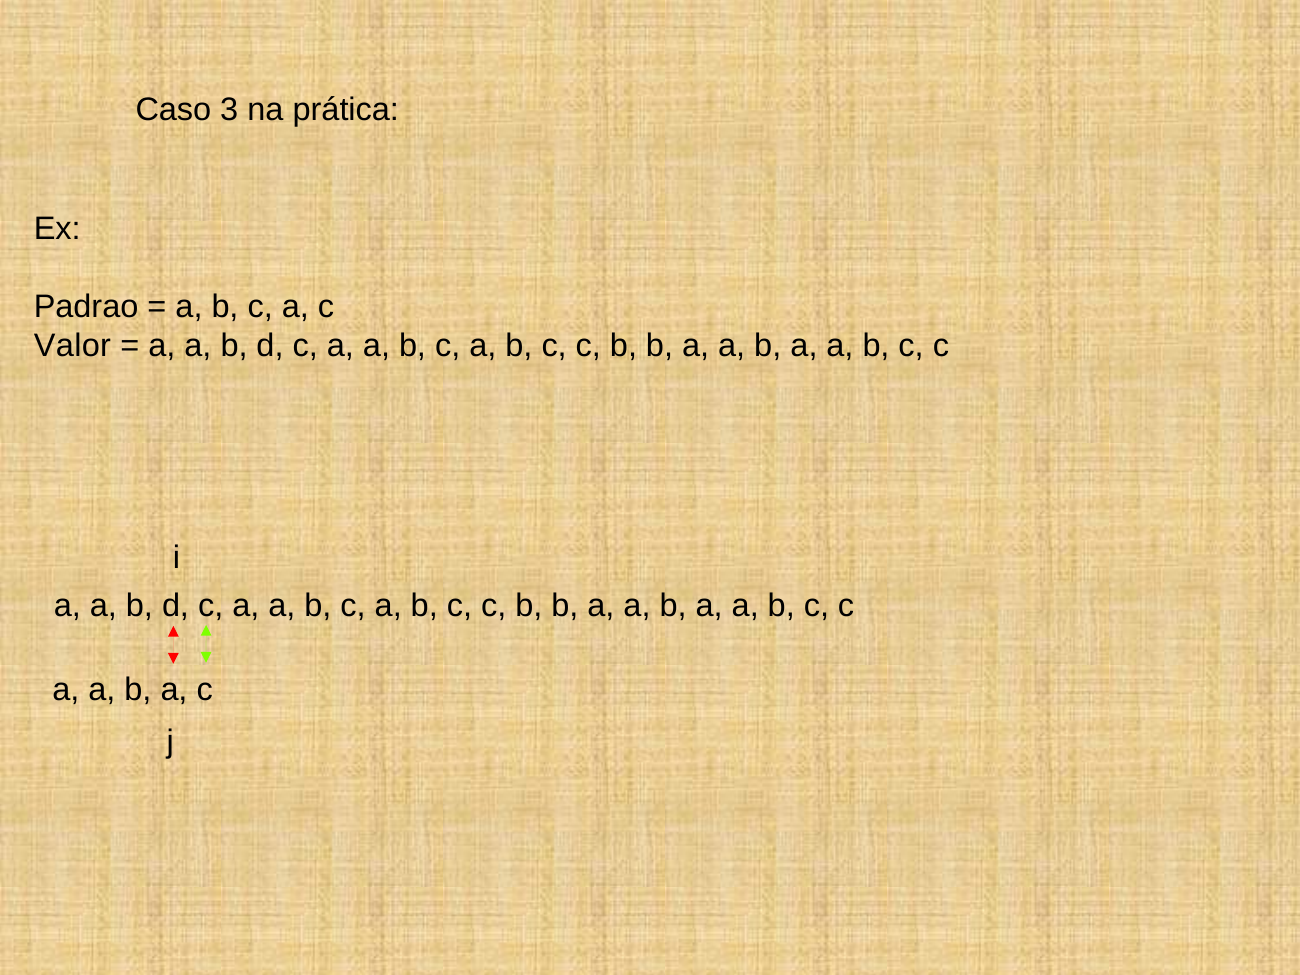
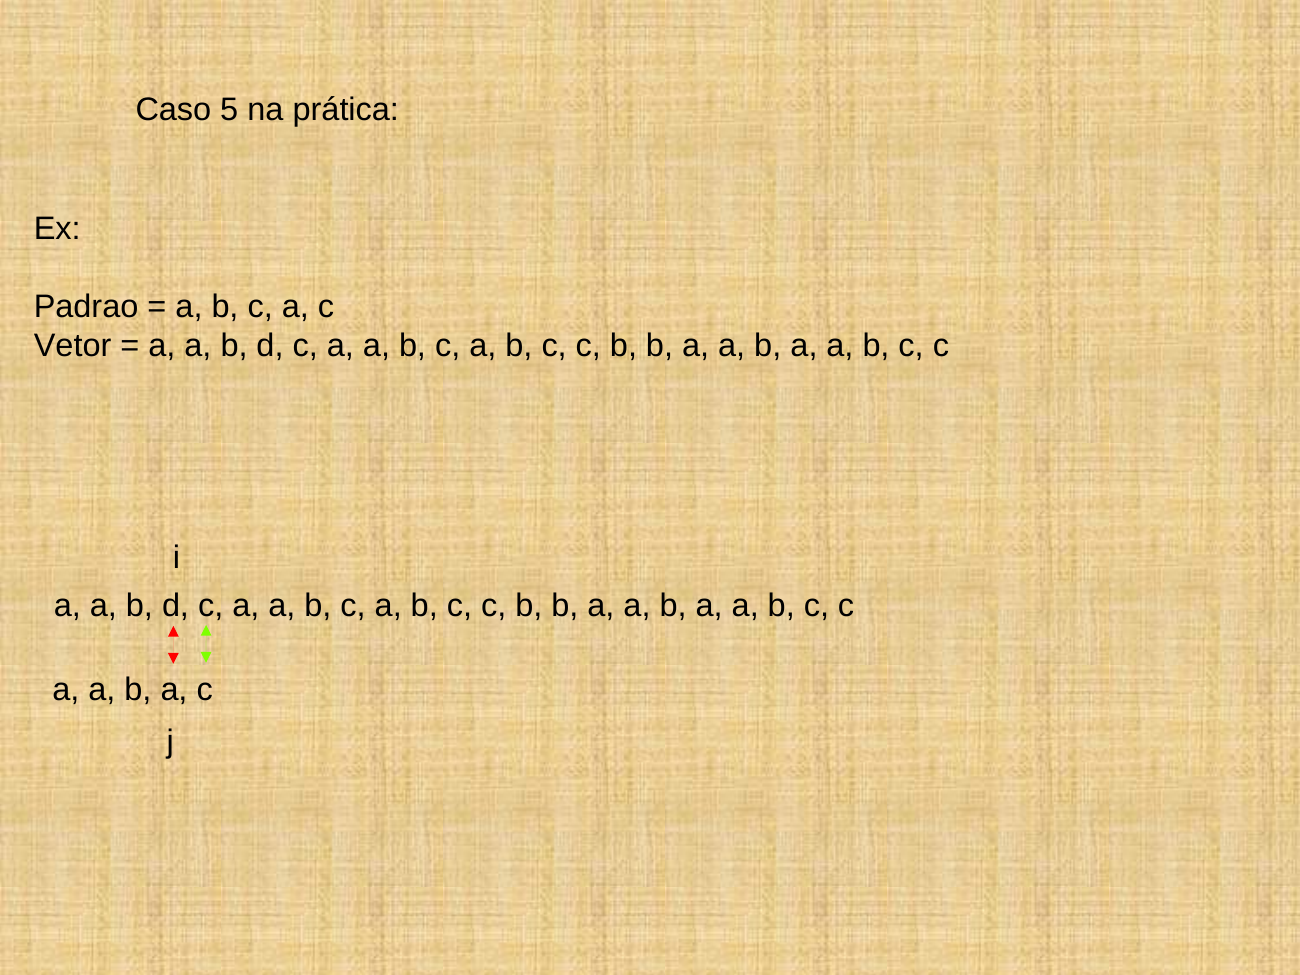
3: 3 -> 5
Valor: Valor -> Vetor
